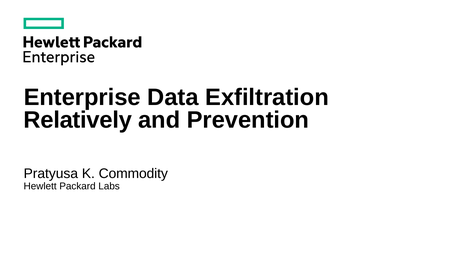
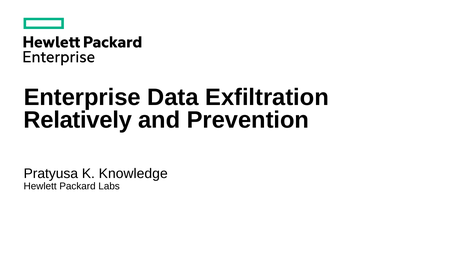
Commodity: Commodity -> Knowledge
